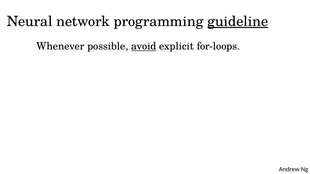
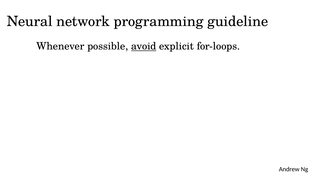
guideline underline: present -> none
